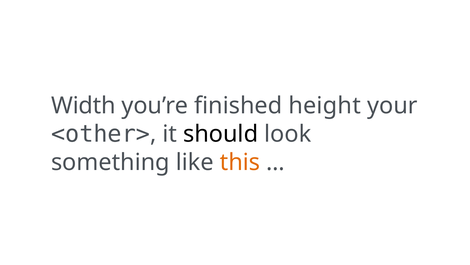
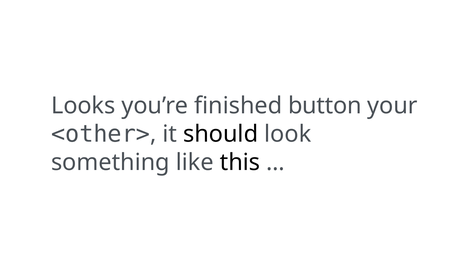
Width: Width -> Looks
height: height -> button
this colour: orange -> black
